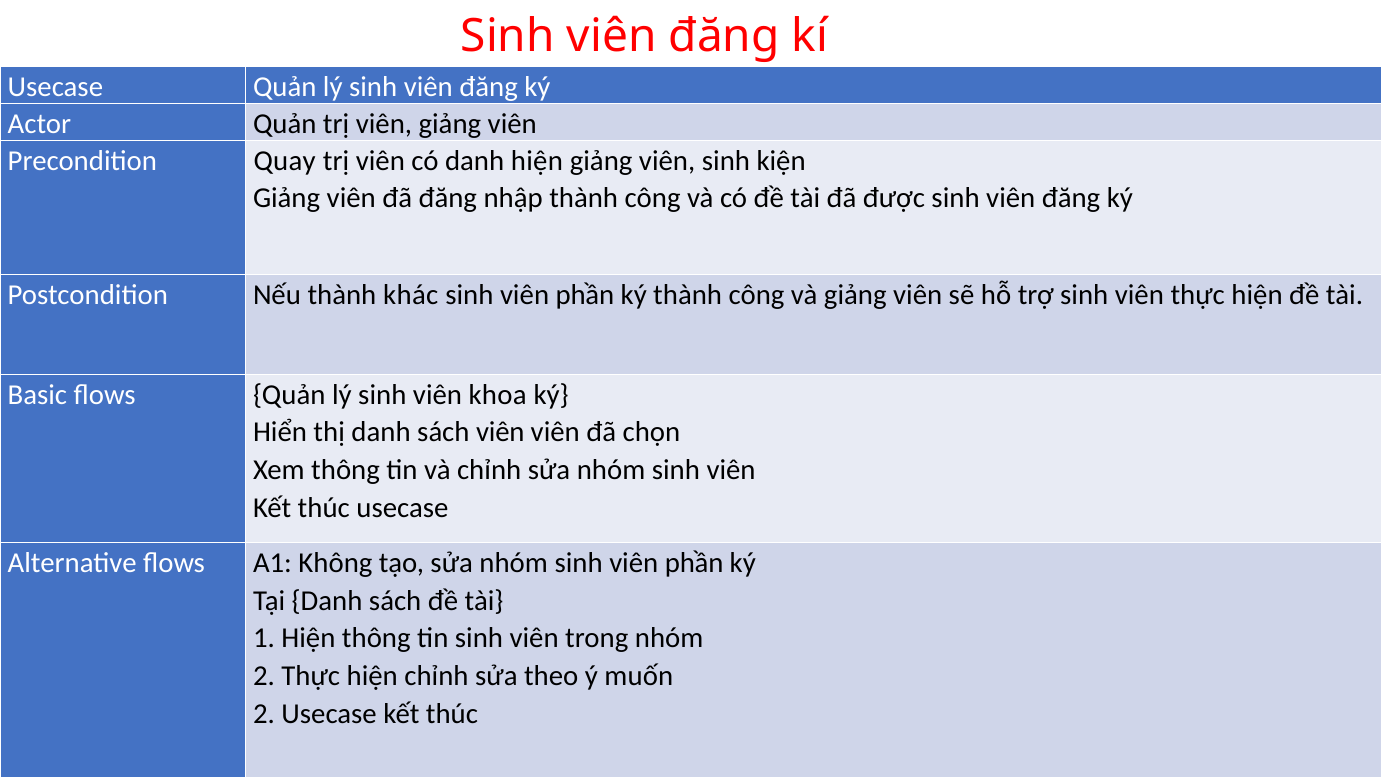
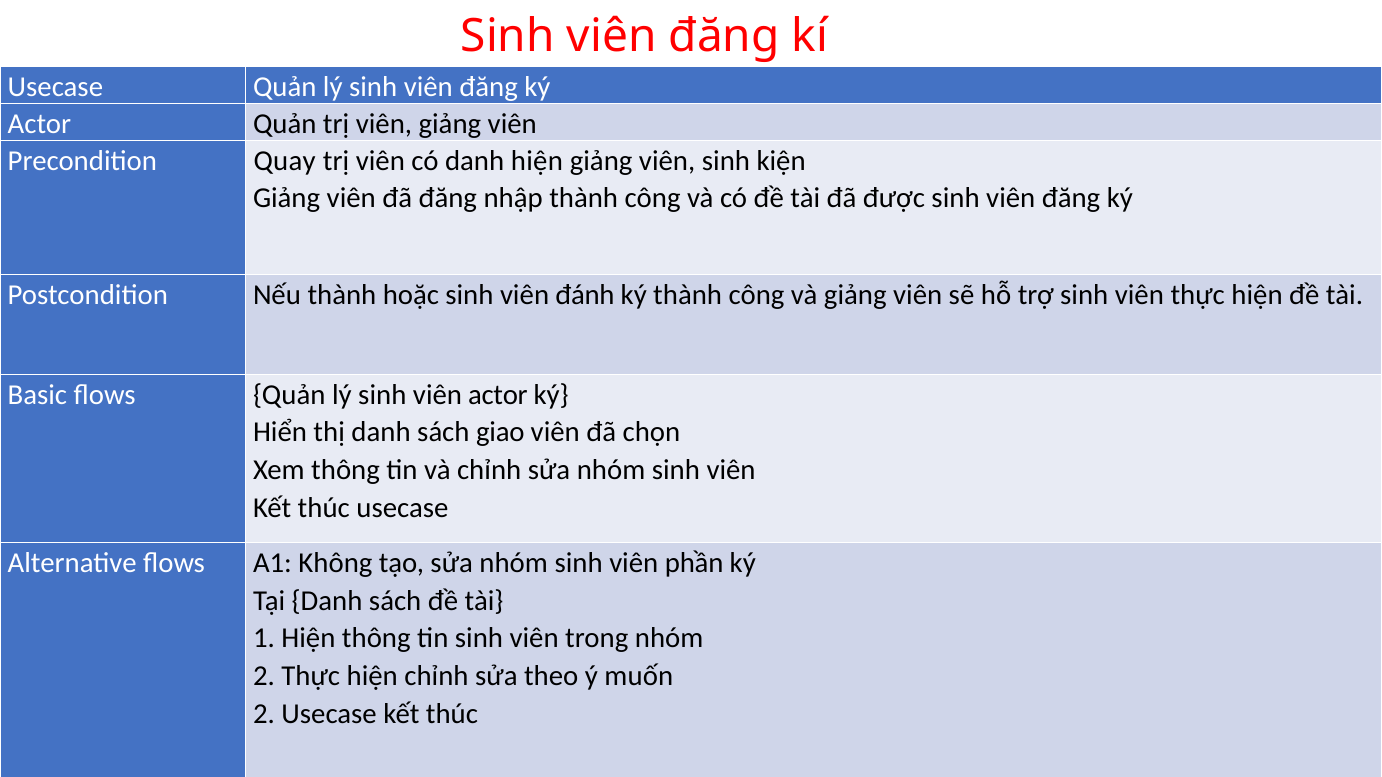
khác: khác -> hoặc
phần at (585, 295): phần -> đánh
viên khoa: khoa -> actor
sách viên: viên -> giao
